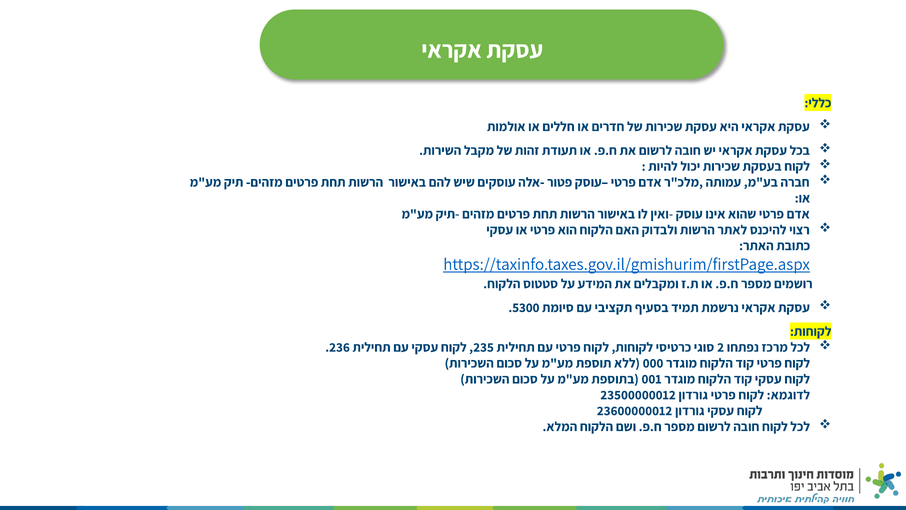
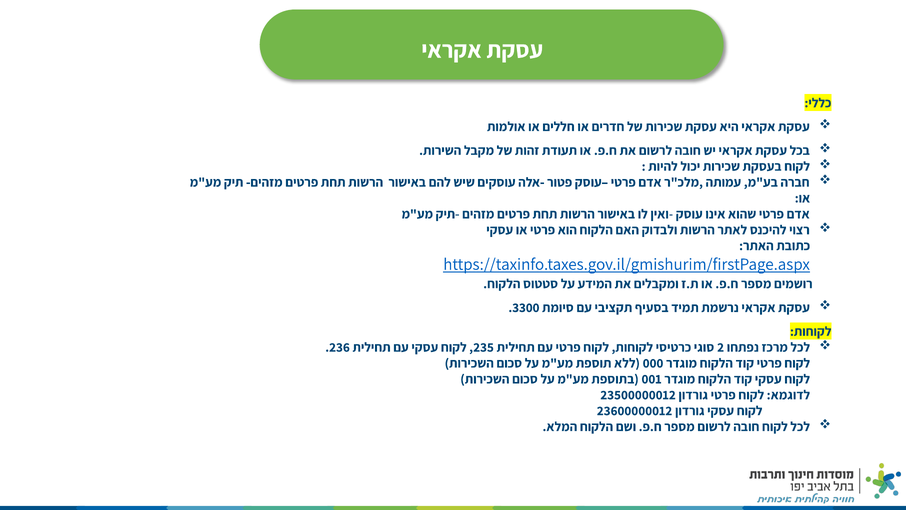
5300: 5300 -> 3300
